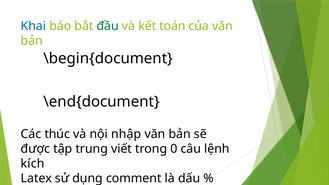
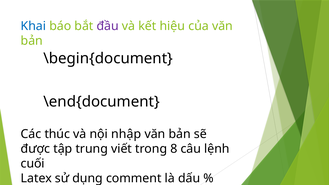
đầu colour: green -> purple
toán: toán -> hiệu
0: 0 -> 8
kích: kích -> cuối
